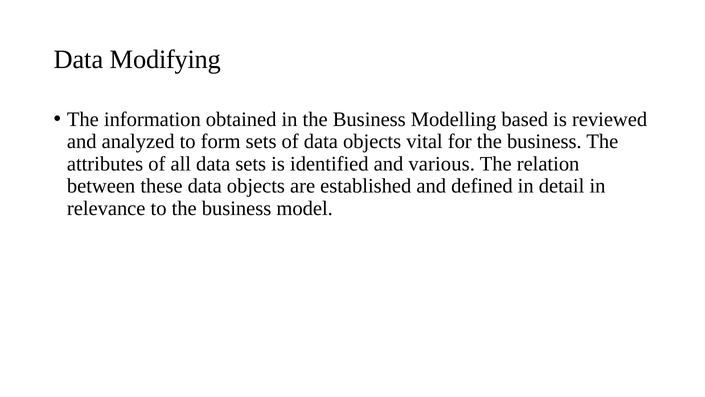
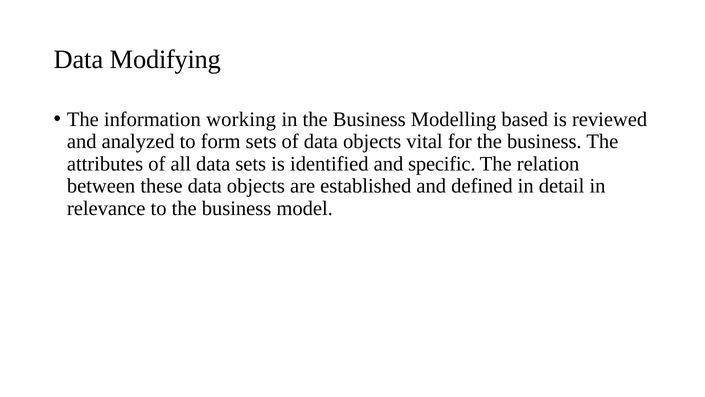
obtained: obtained -> working
various: various -> specific
